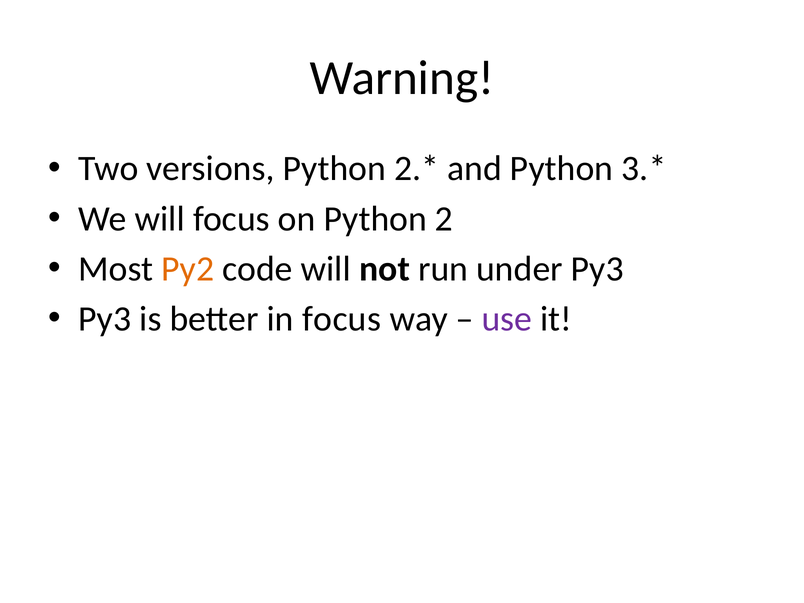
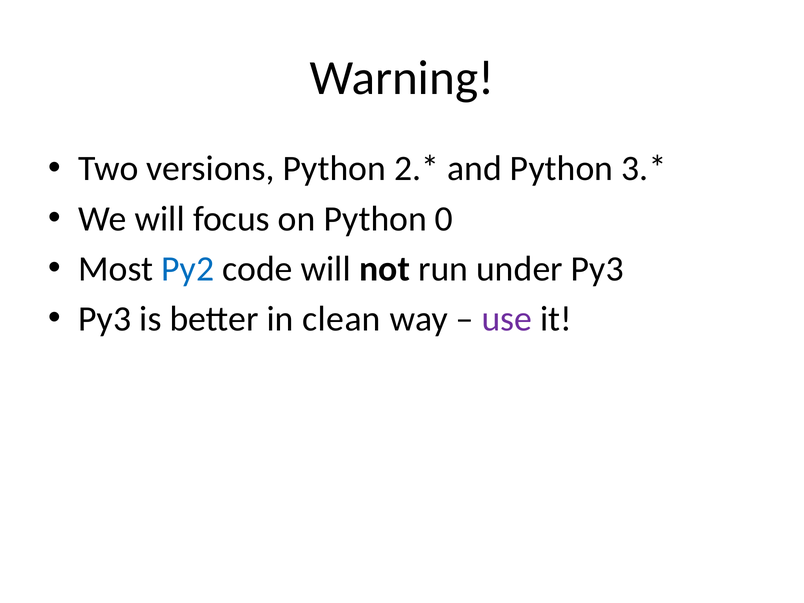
2: 2 -> 0
Py2 colour: orange -> blue
in focus: focus -> clean
